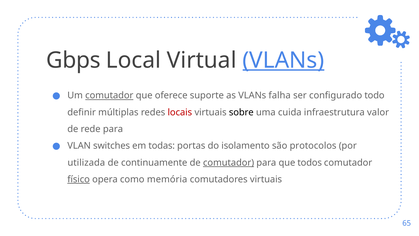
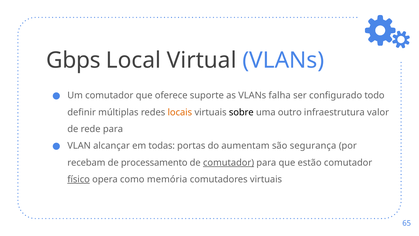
VLANs at (283, 60) underline: present -> none
comutador at (109, 95) underline: present -> none
locais colour: red -> orange
cuida: cuida -> outro
switches: switches -> alcançar
isolamento: isolamento -> aumentam
protocolos: protocolos -> segurança
utilizada: utilizada -> recebam
continuamente: continuamente -> processamento
todos: todos -> estão
